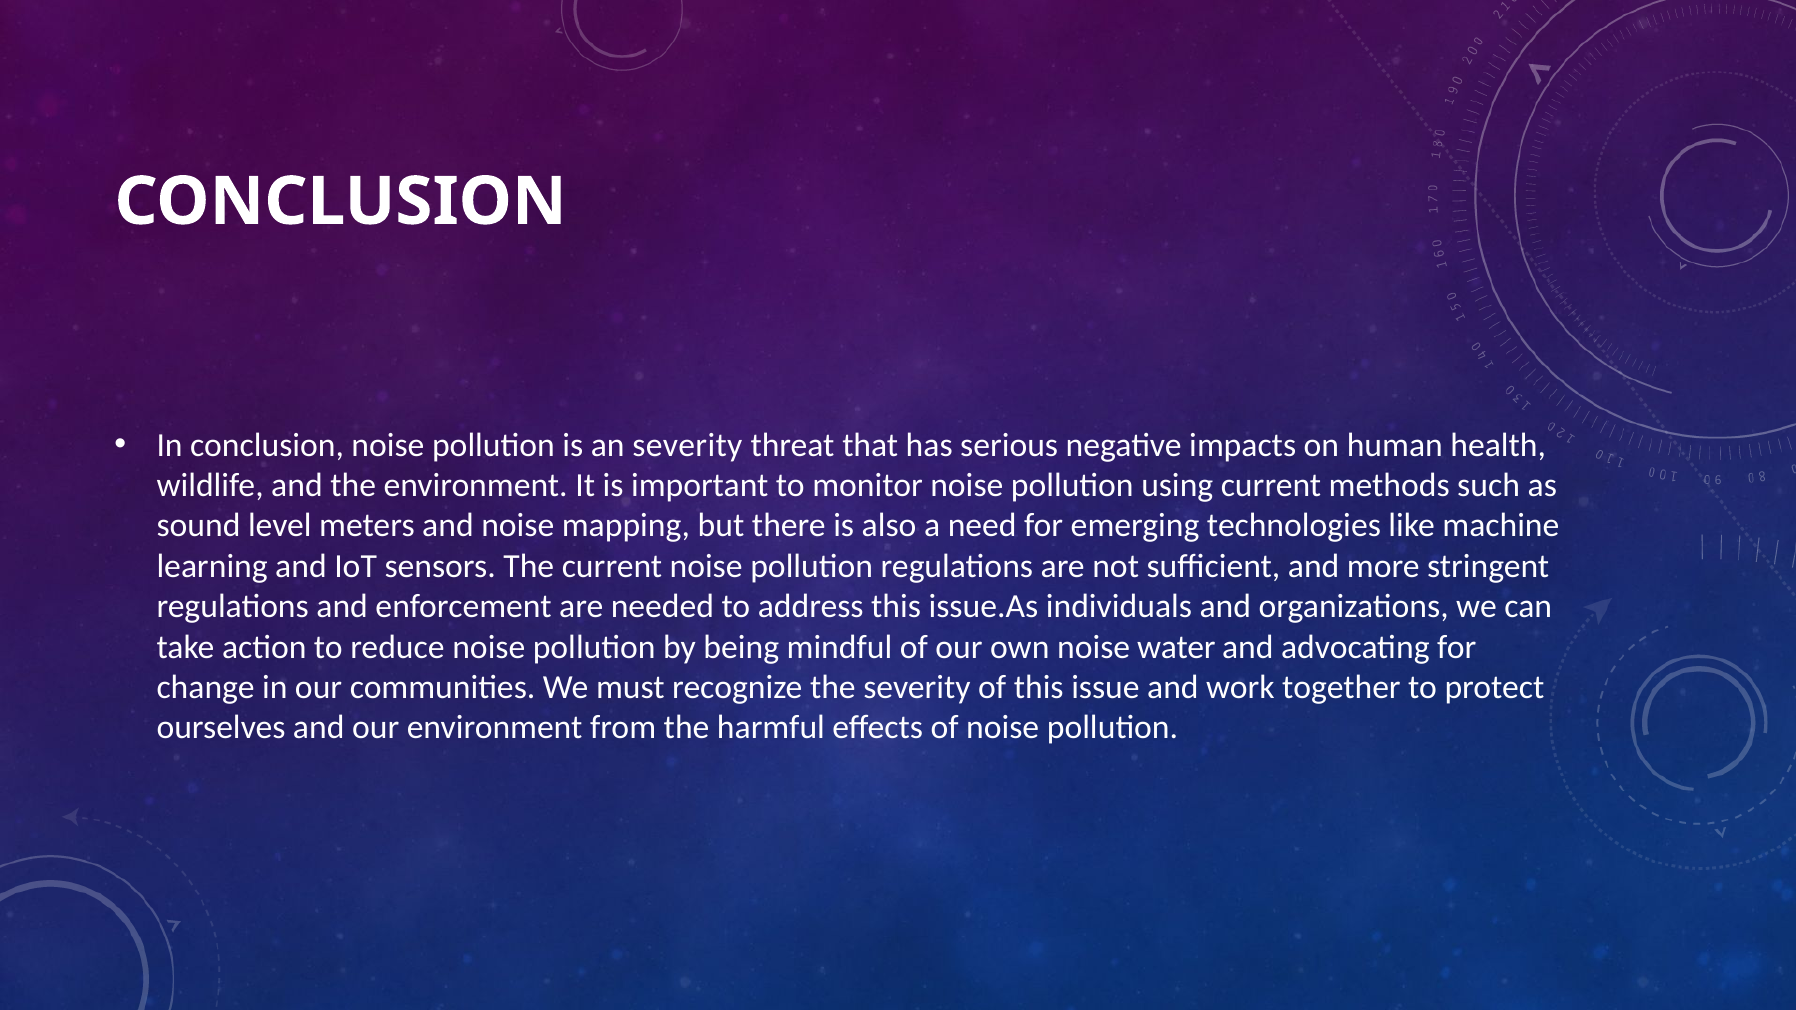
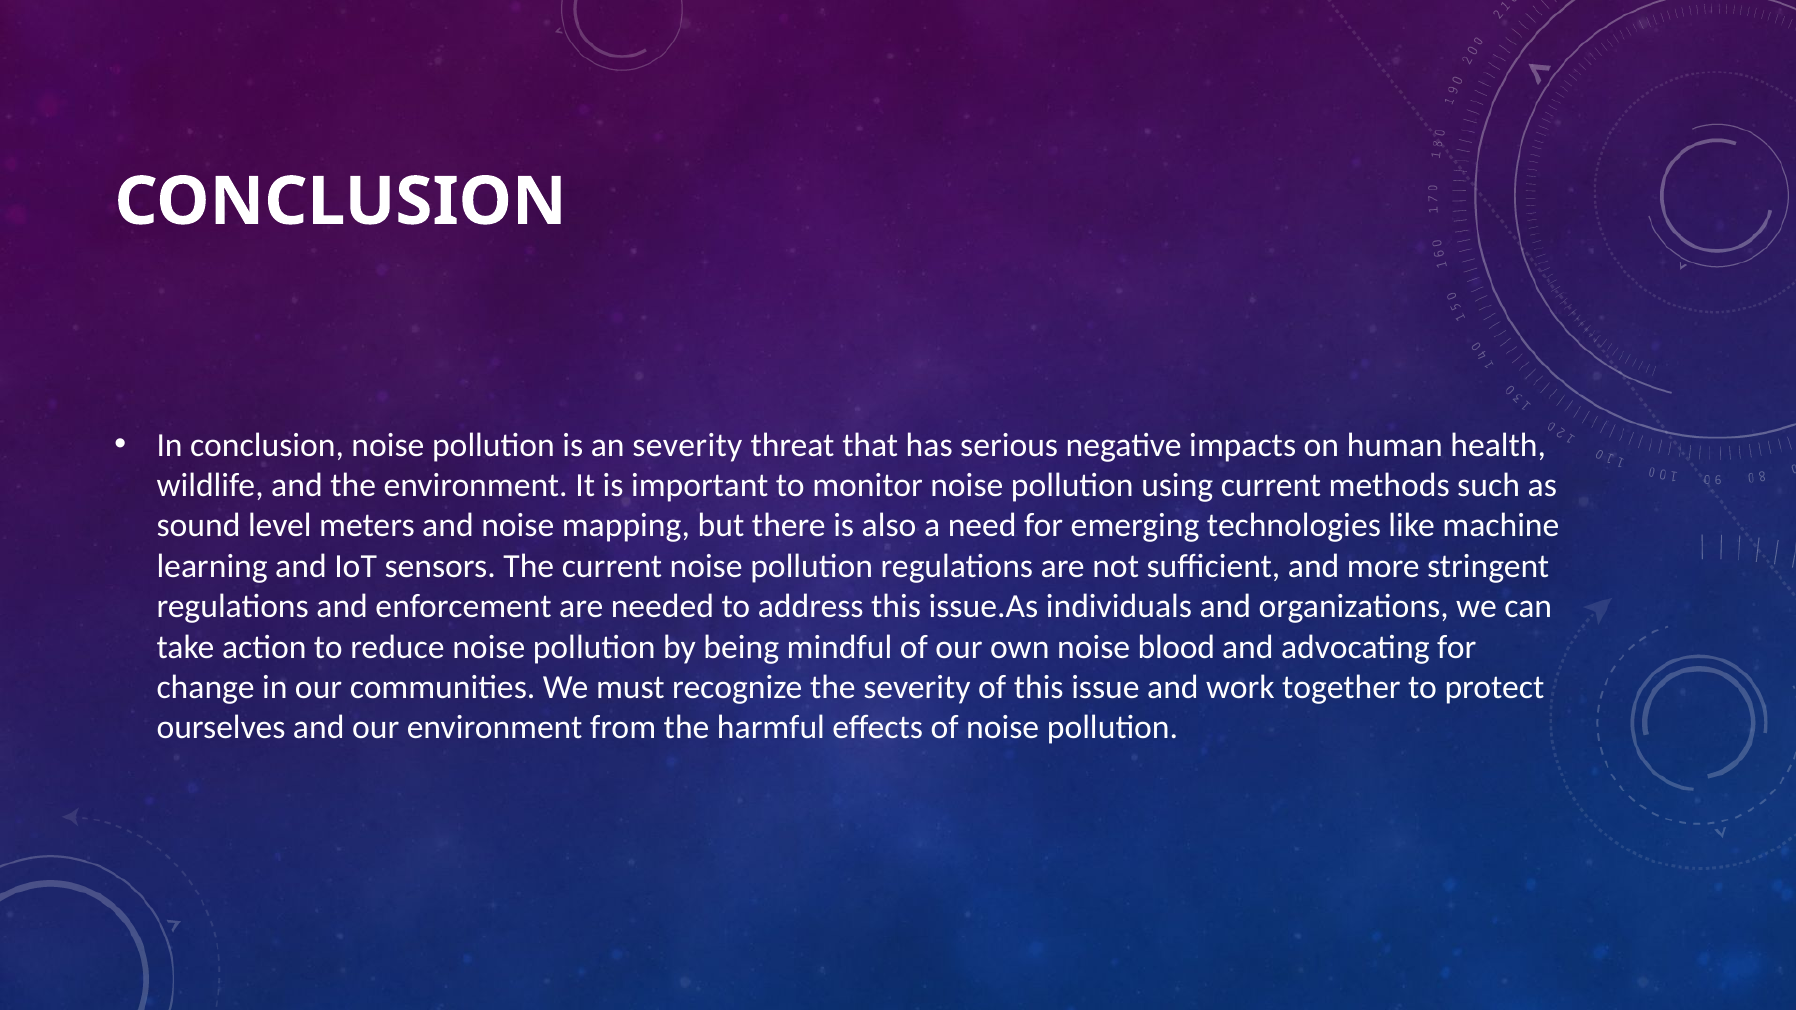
water: water -> blood
